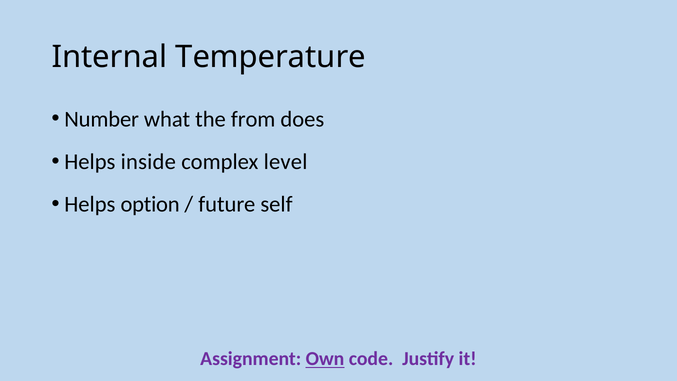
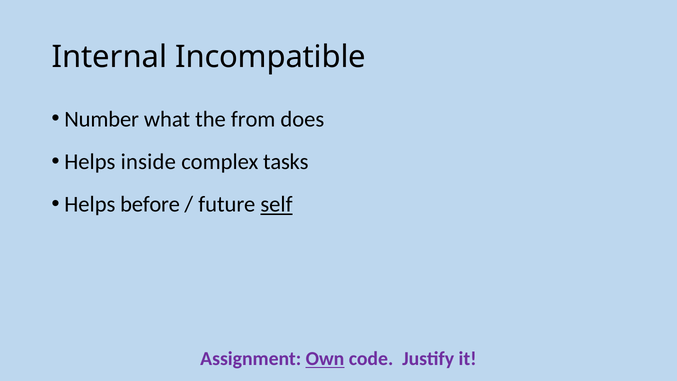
Temperature: Temperature -> Incompatible
level: level -> tasks
option: option -> before
self underline: none -> present
